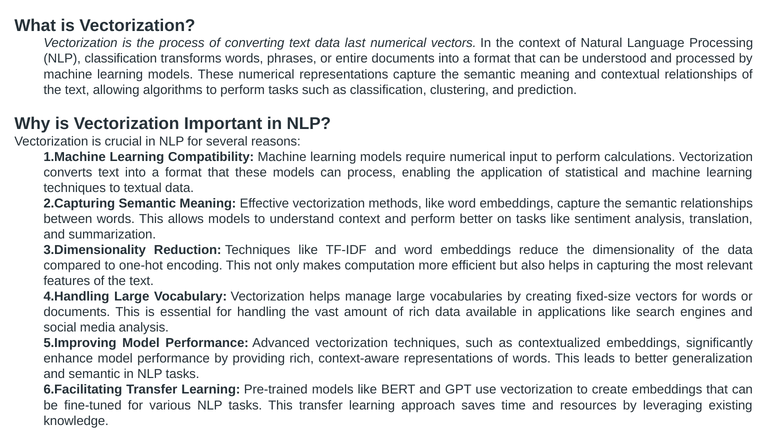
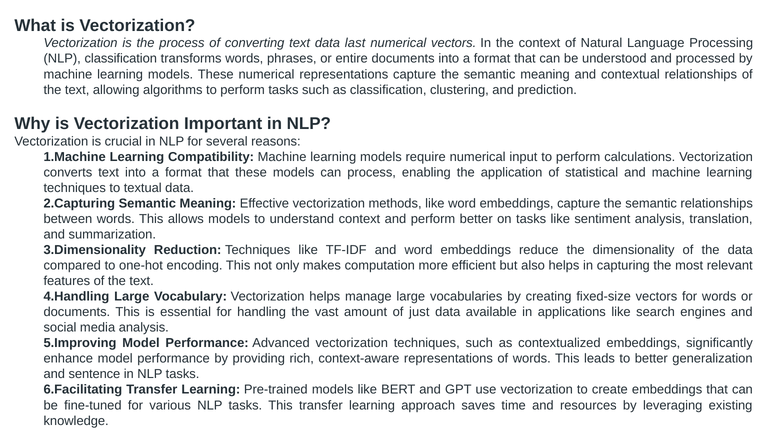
of rich: rich -> just
and semantic: semantic -> sentence
